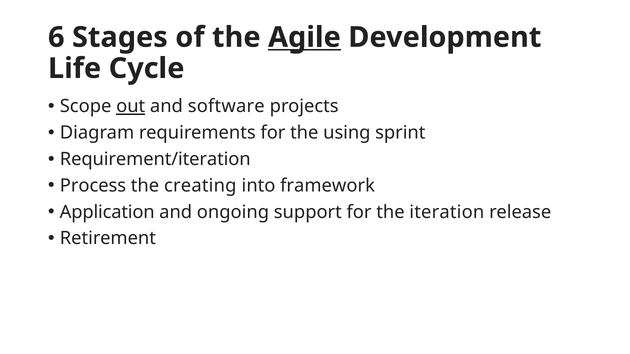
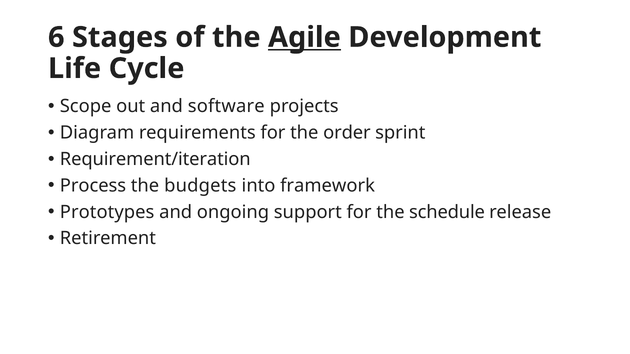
out underline: present -> none
using: using -> order
creating: creating -> budgets
Application: Application -> Prototypes
iteration: iteration -> schedule
